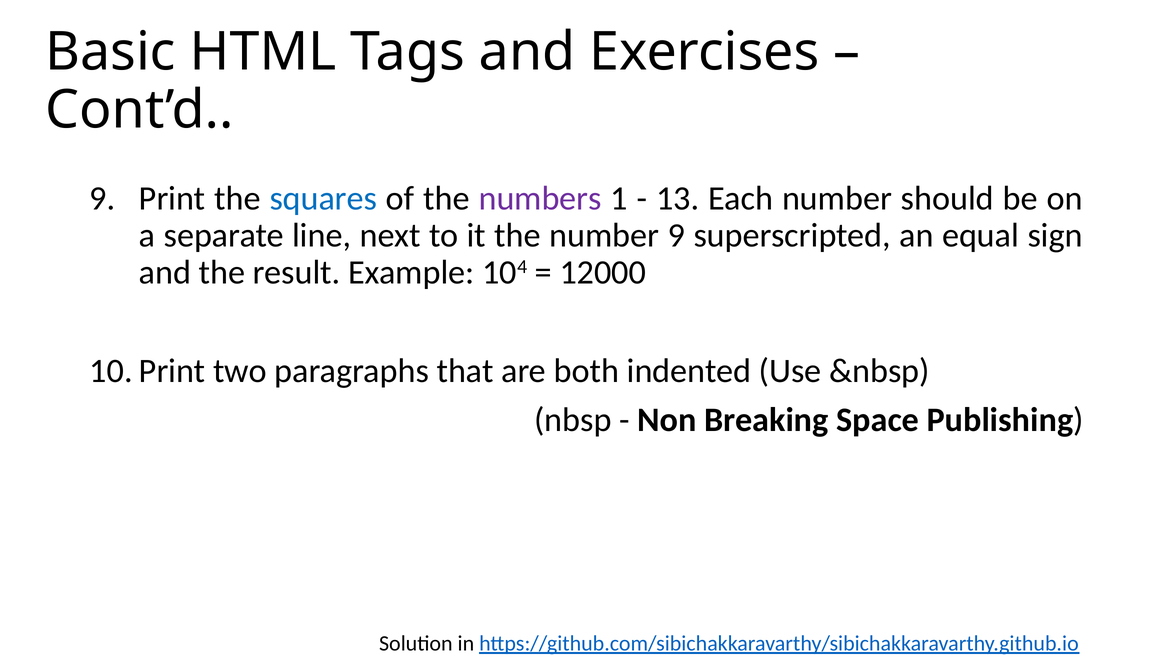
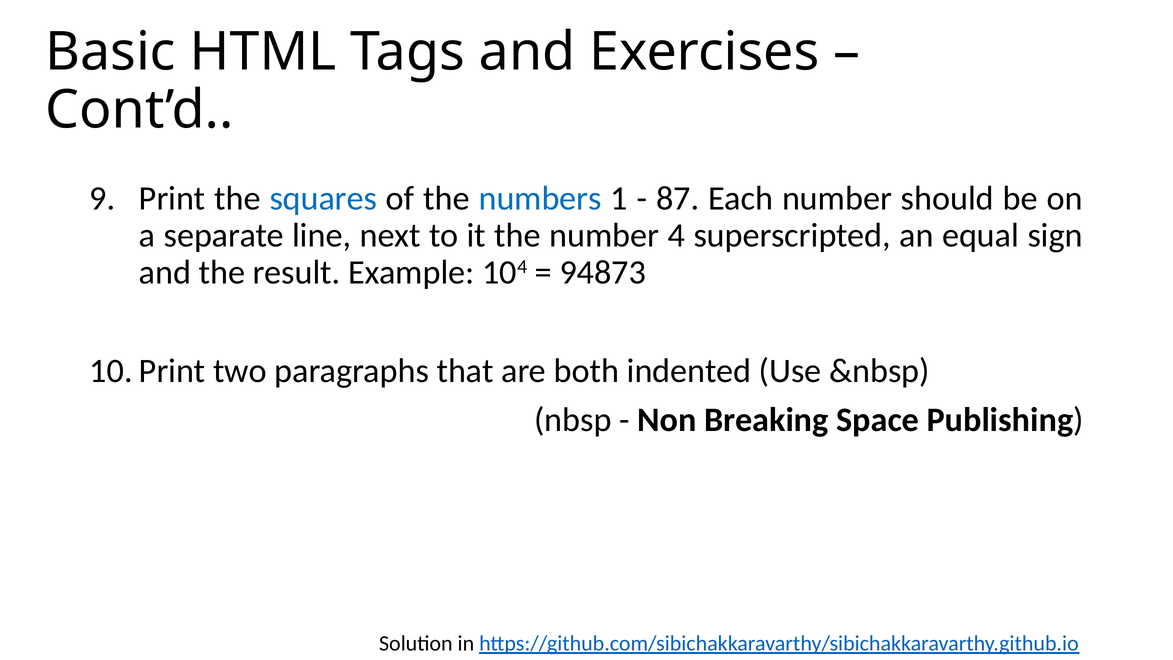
numbers colour: purple -> blue
13: 13 -> 87
number 9: 9 -> 4
12000: 12000 -> 94873
